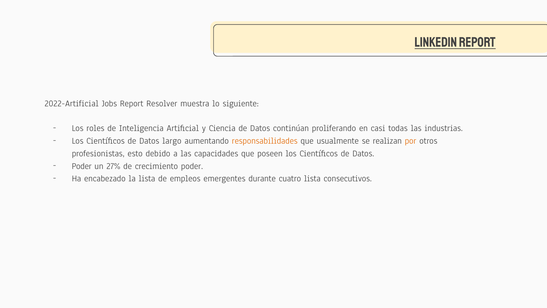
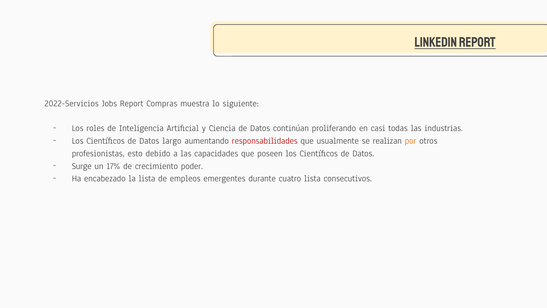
2022-Artificial: 2022-Artificial -> 2022-Servicios
Resolver: Resolver -> Compras
responsabilidades colour: orange -> red
Poder at (82, 166): Poder -> Surge
27%: 27% -> 17%
